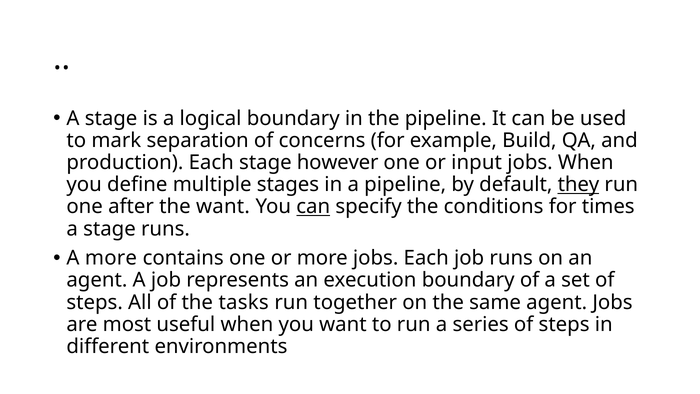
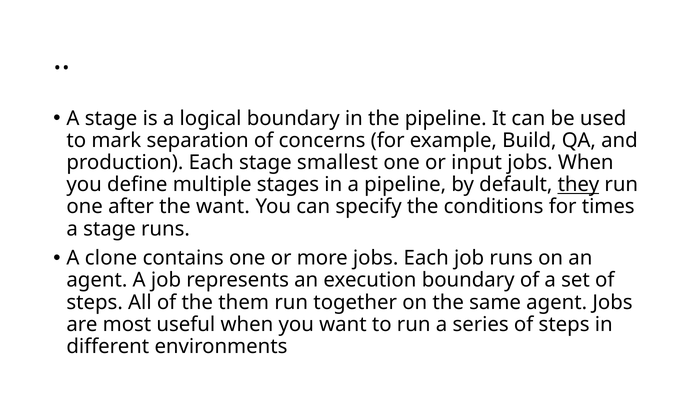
however: however -> smallest
can at (313, 207) underline: present -> none
A more: more -> clone
tasks: tasks -> them
